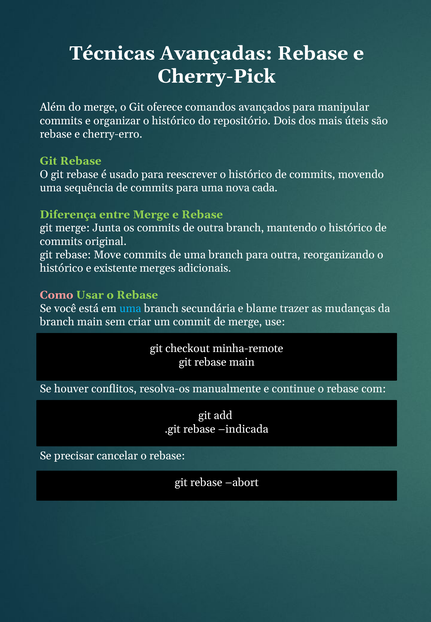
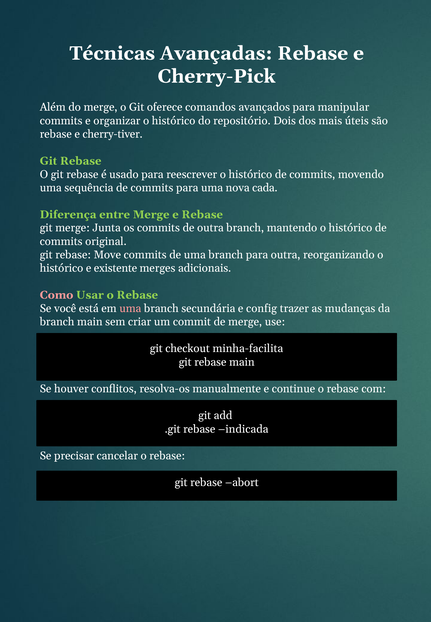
cherry-erro: cherry-erro -> cherry-tiver
uma at (130, 309) colour: light blue -> pink
blame: blame -> config
minha-remote: minha-remote -> minha-facilita
